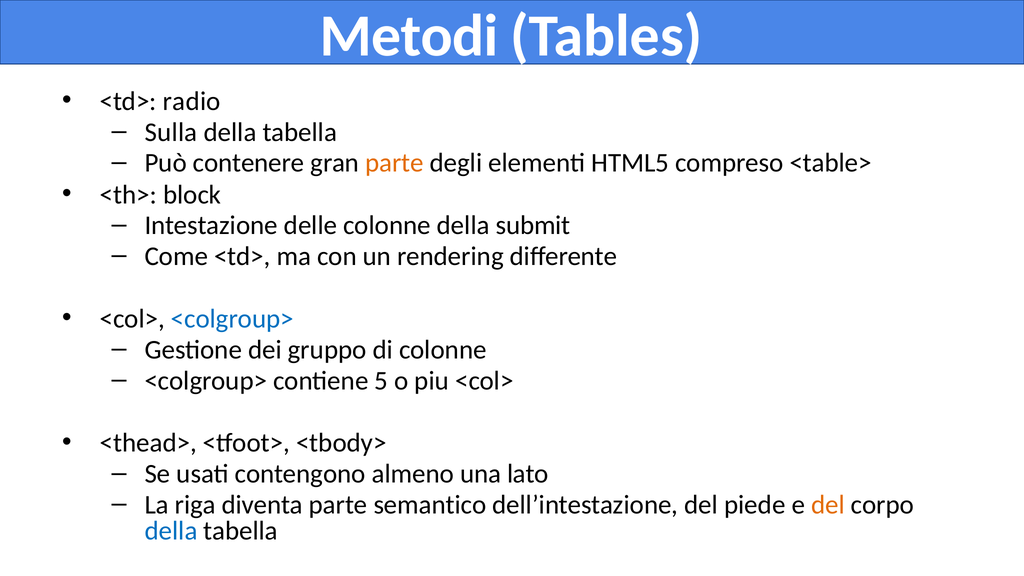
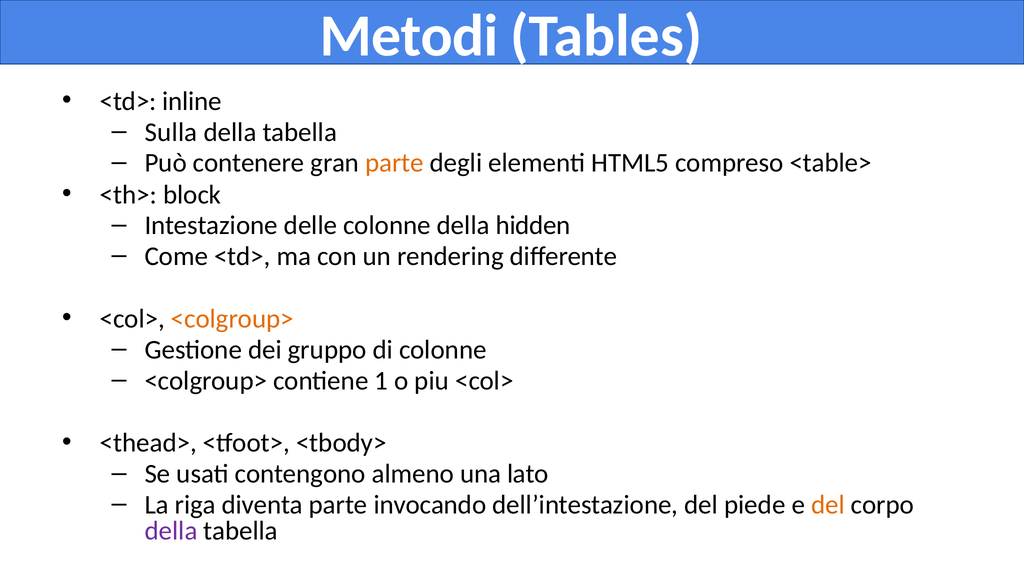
radio: radio -> inline
submit: submit -> hidden
<colgroup> at (232, 319) colour: blue -> orange
5: 5 -> 1
semantico: semantico -> invocando
della at (171, 531) colour: blue -> purple
